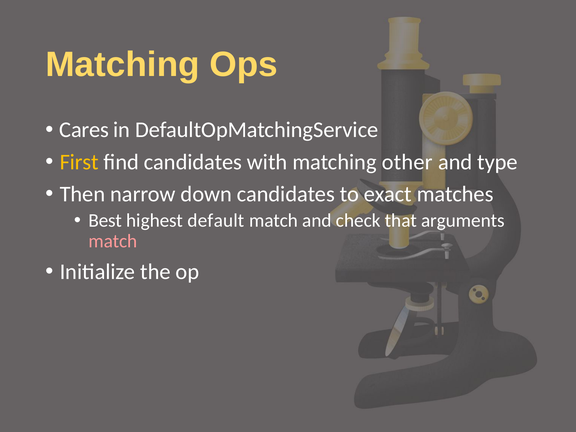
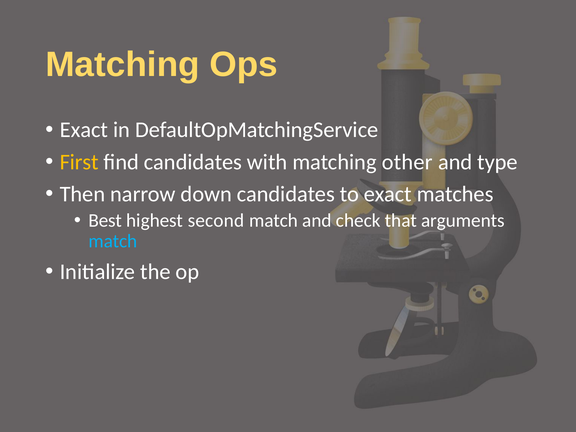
Cares at (84, 130): Cares -> Exact
default: default -> second
match at (113, 241) colour: pink -> light blue
